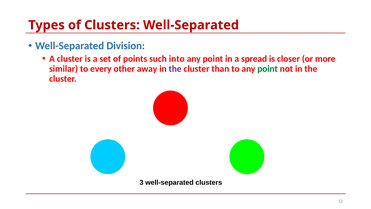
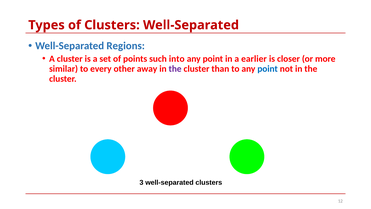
Division: Division -> Regions
spread: spread -> earlier
point at (268, 69) colour: green -> blue
